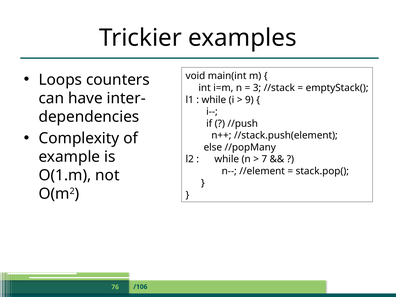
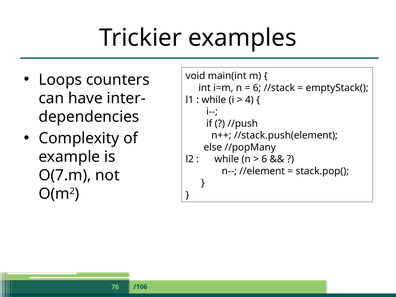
3 at (257, 88): 3 -> 6
9: 9 -> 4
7 at (264, 159): 7 -> 6
O(1.m: O(1.m -> O(7.m
